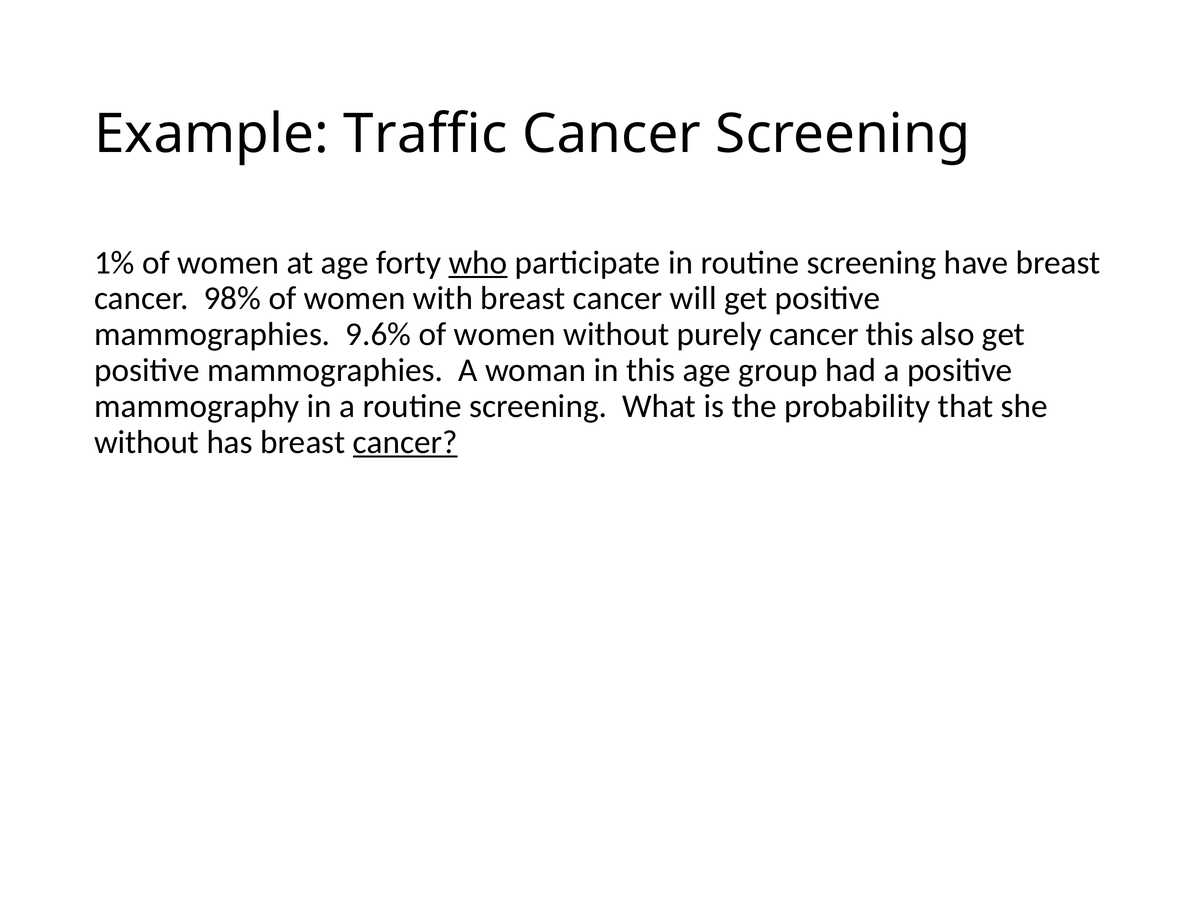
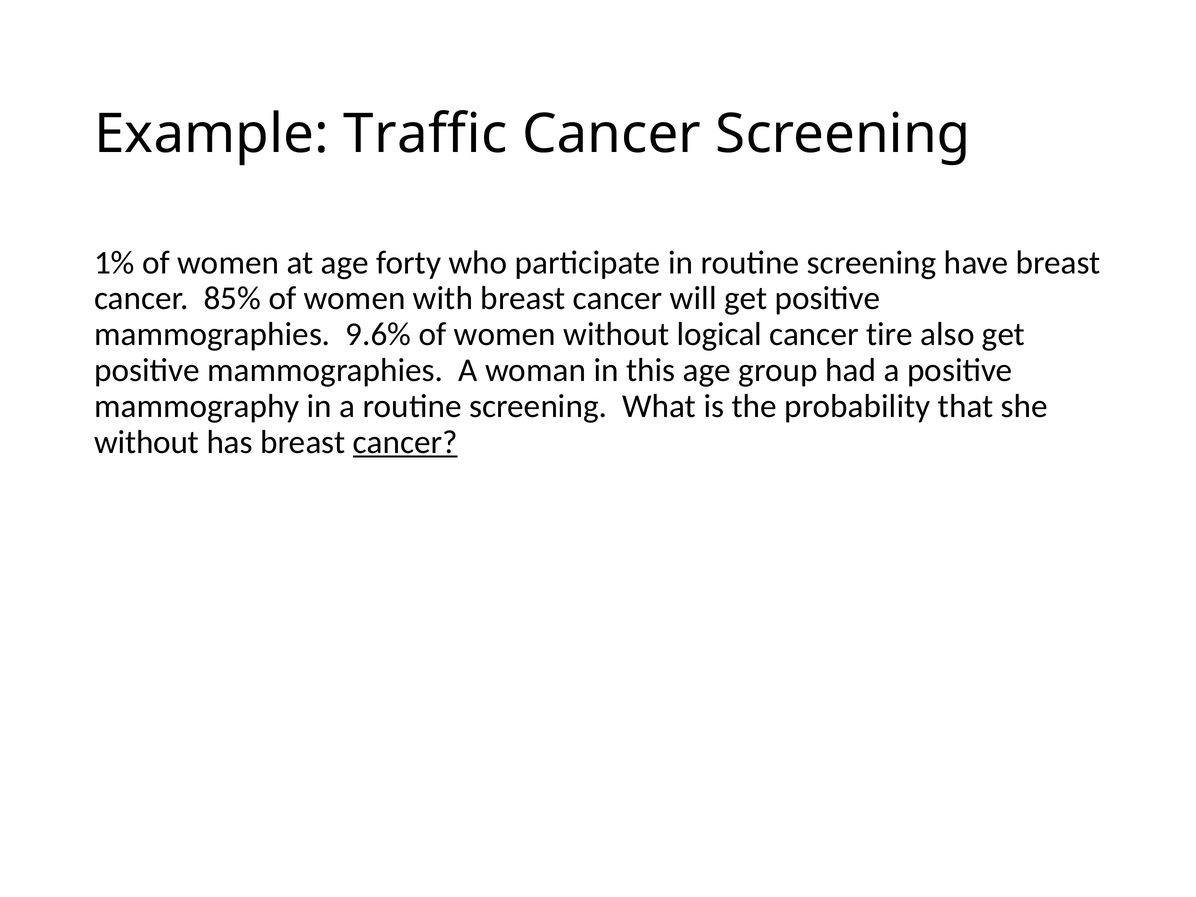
who underline: present -> none
98%: 98% -> 85%
purely: purely -> logical
cancer this: this -> tire
